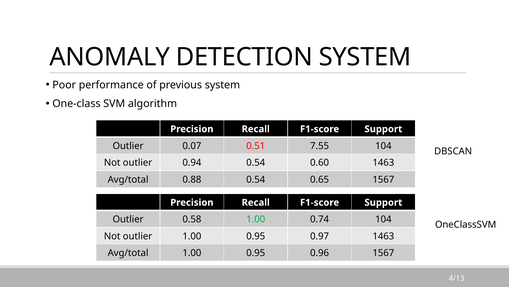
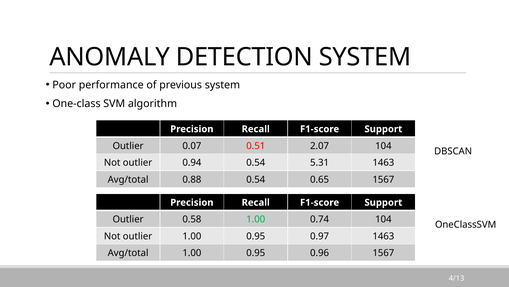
7.55: 7.55 -> 2.07
0.60: 0.60 -> 5.31
